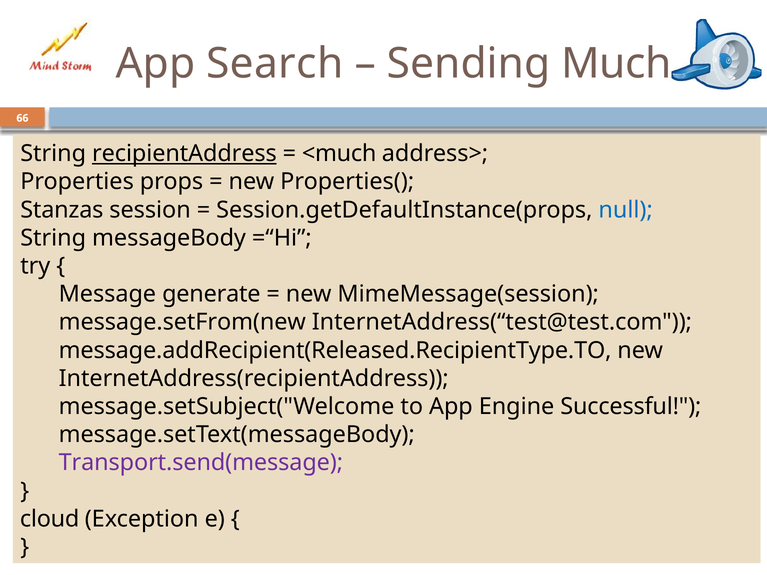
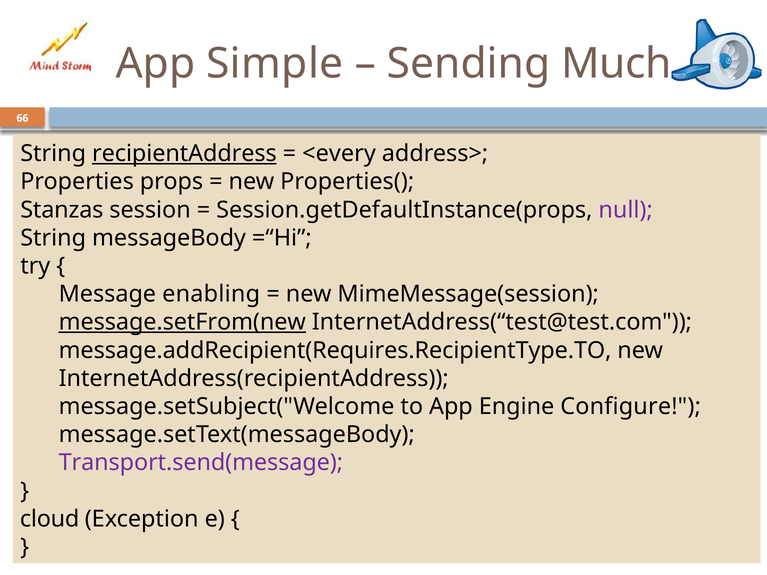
Search: Search -> Simple
<much: <much -> <every
null colour: blue -> purple
generate: generate -> enabling
message.setFrom(new underline: none -> present
message.addRecipient(Released.RecipientType.TO: message.addRecipient(Released.RecipientType.TO -> message.addRecipient(Requires.RecipientType.TO
Successful: Successful -> Configure
